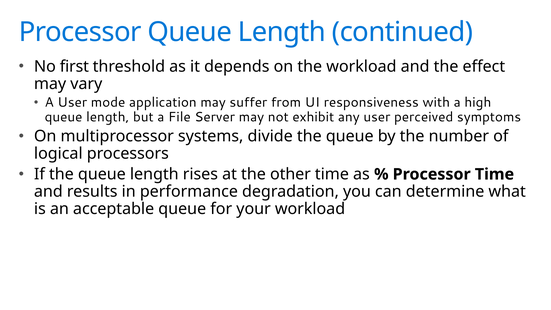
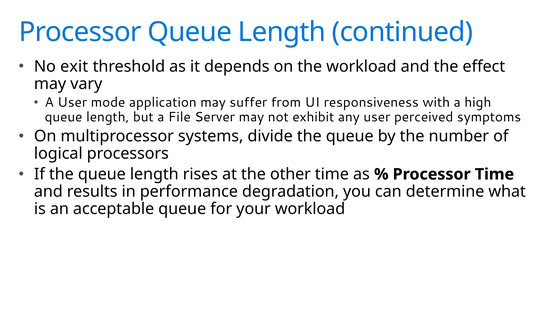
first: first -> exit
